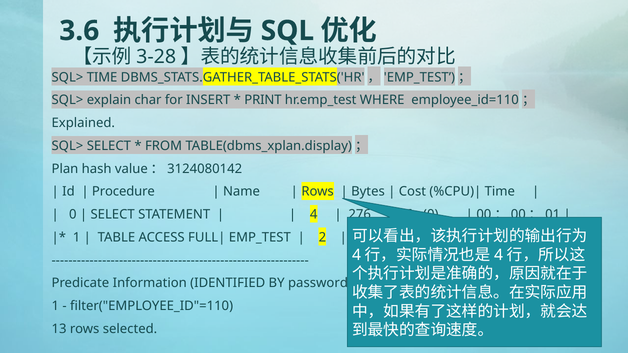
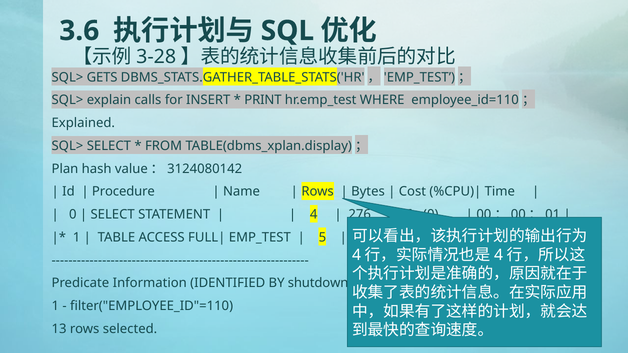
SQL> TIME: TIME -> GETS
char: char -> calls
2: 2 -> 5
password: password -> shutdown
